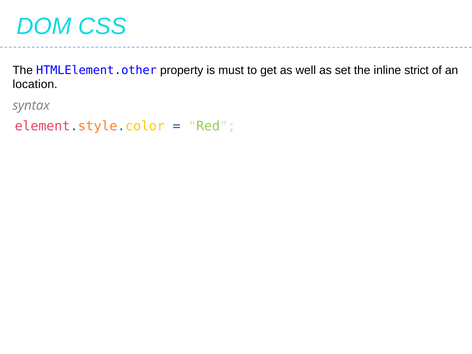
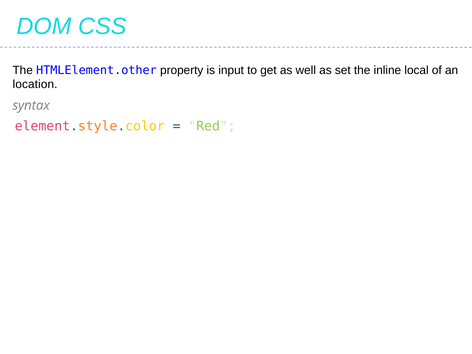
must: must -> input
strict: strict -> local
